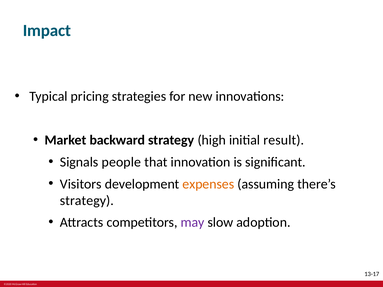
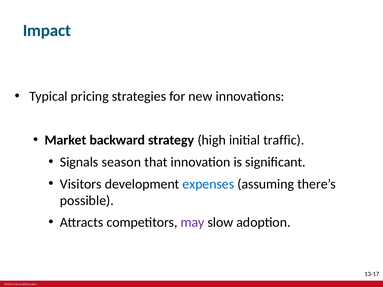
result: result -> traffic
people: people -> season
expenses colour: orange -> blue
strategy at (87, 201): strategy -> possible
